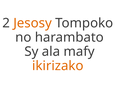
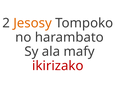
ikirizako colour: orange -> red
